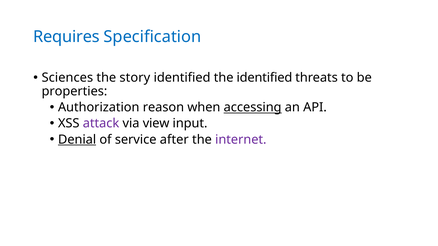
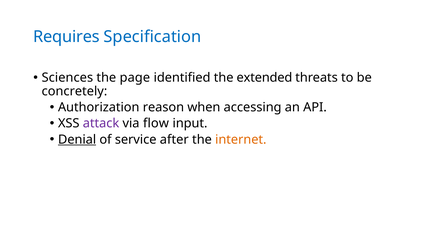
story: story -> page
the identified: identified -> extended
properties: properties -> concretely
accessing underline: present -> none
view: view -> flow
internet colour: purple -> orange
